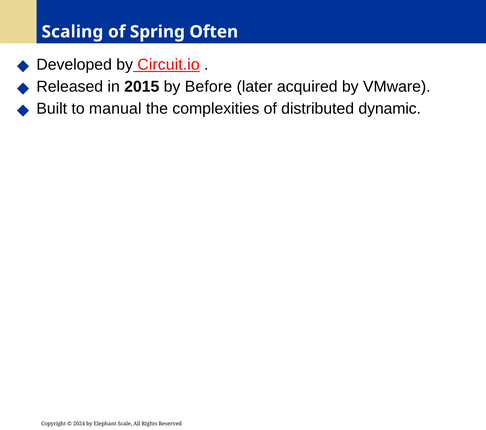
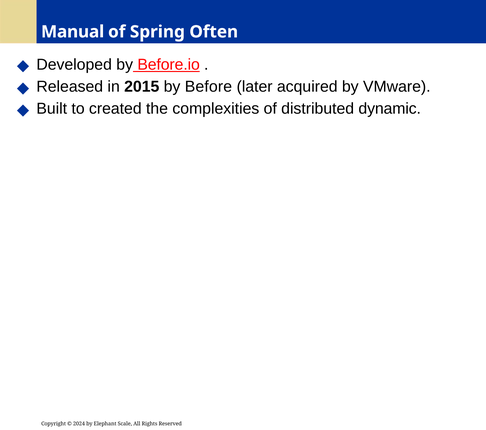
Scaling: Scaling -> Manual
Circuit.io: Circuit.io -> Before.io
manual: manual -> created
